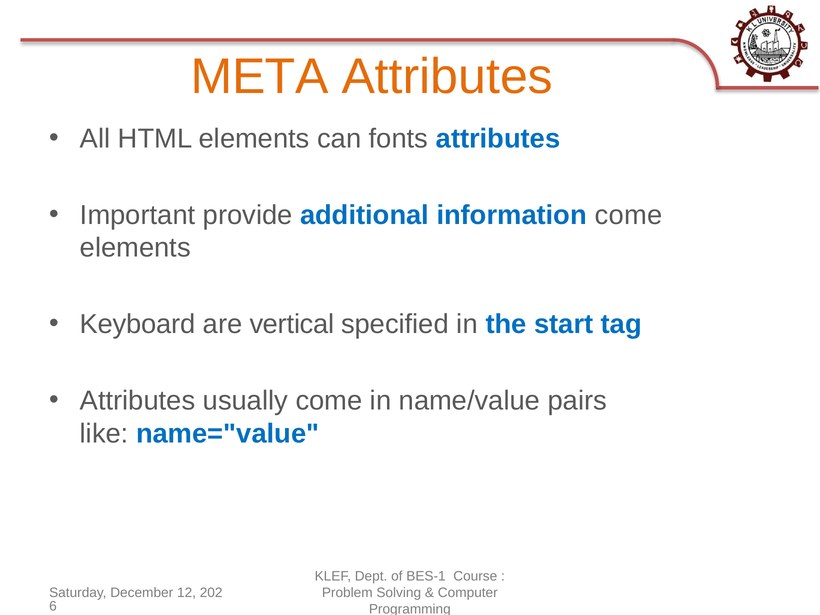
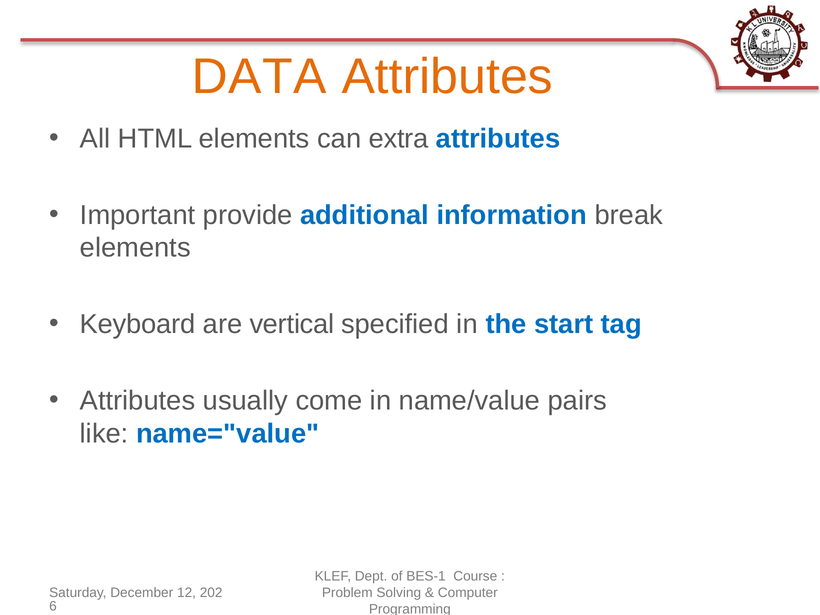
META: META -> DATA
fonts: fonts -> extra
information come: come -> break
